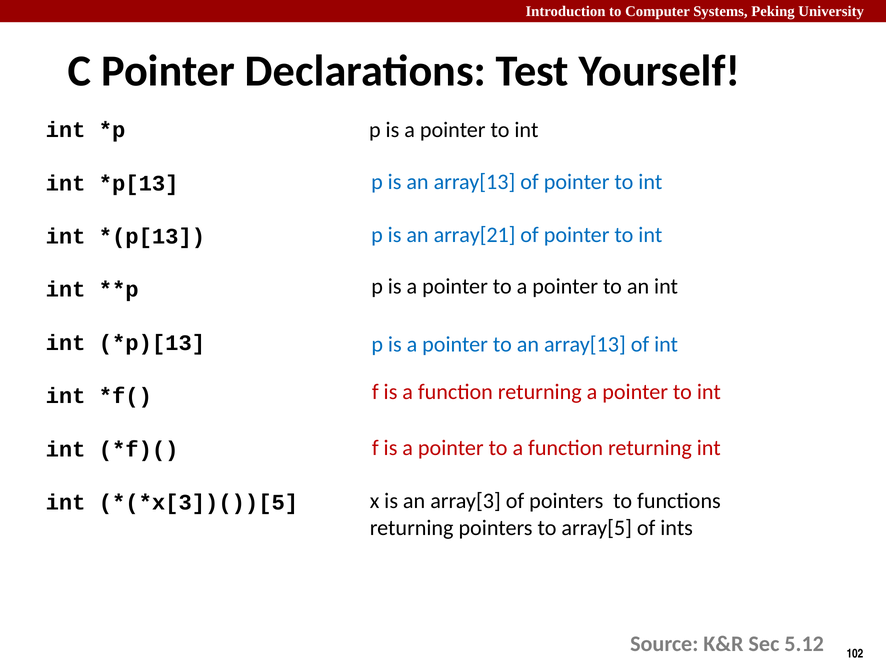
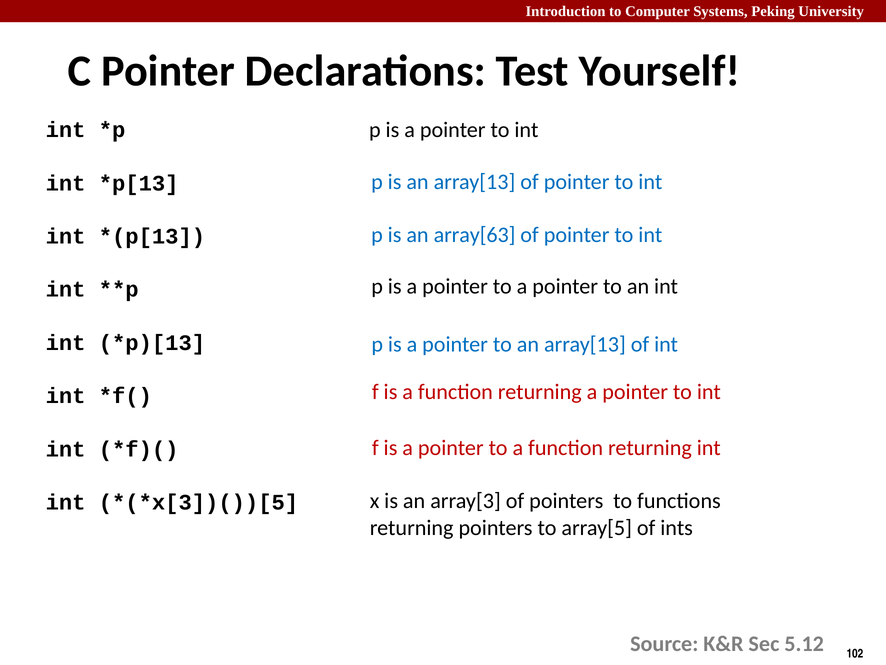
array[21: array[21 -> array[63
